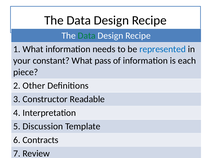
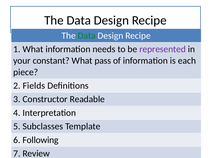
represented colour: blue -> purple
Other: Other -> Fields
Discussion: Discussion -> Subclasses
Contracts: Contracts -> Following
